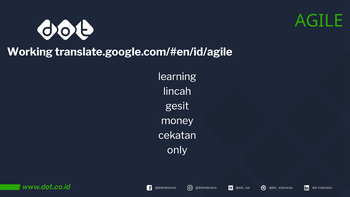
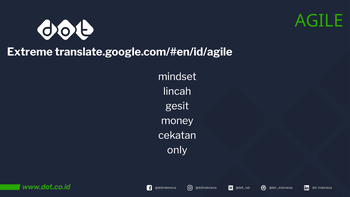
Working: Working -> Extreme
learning: learning -> mindset
